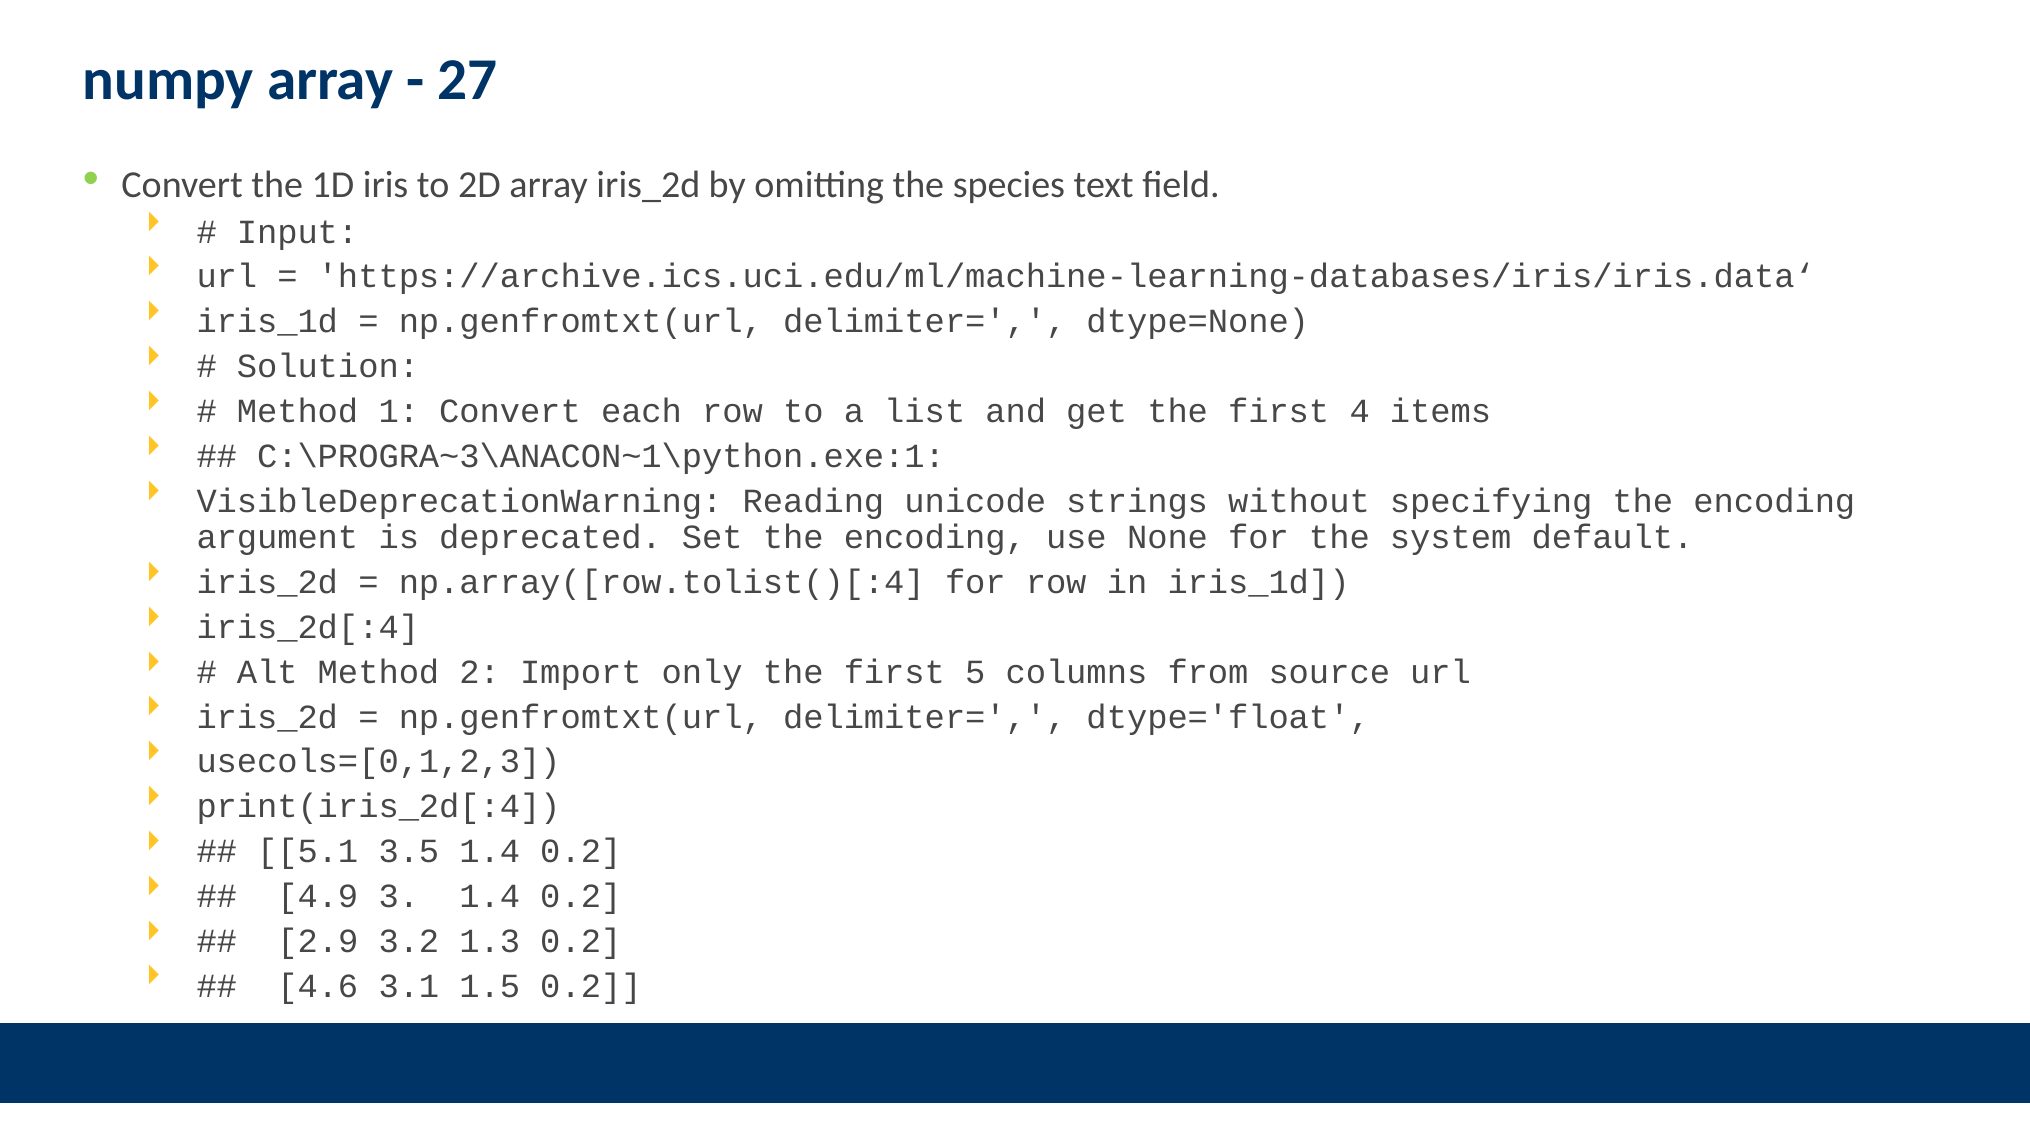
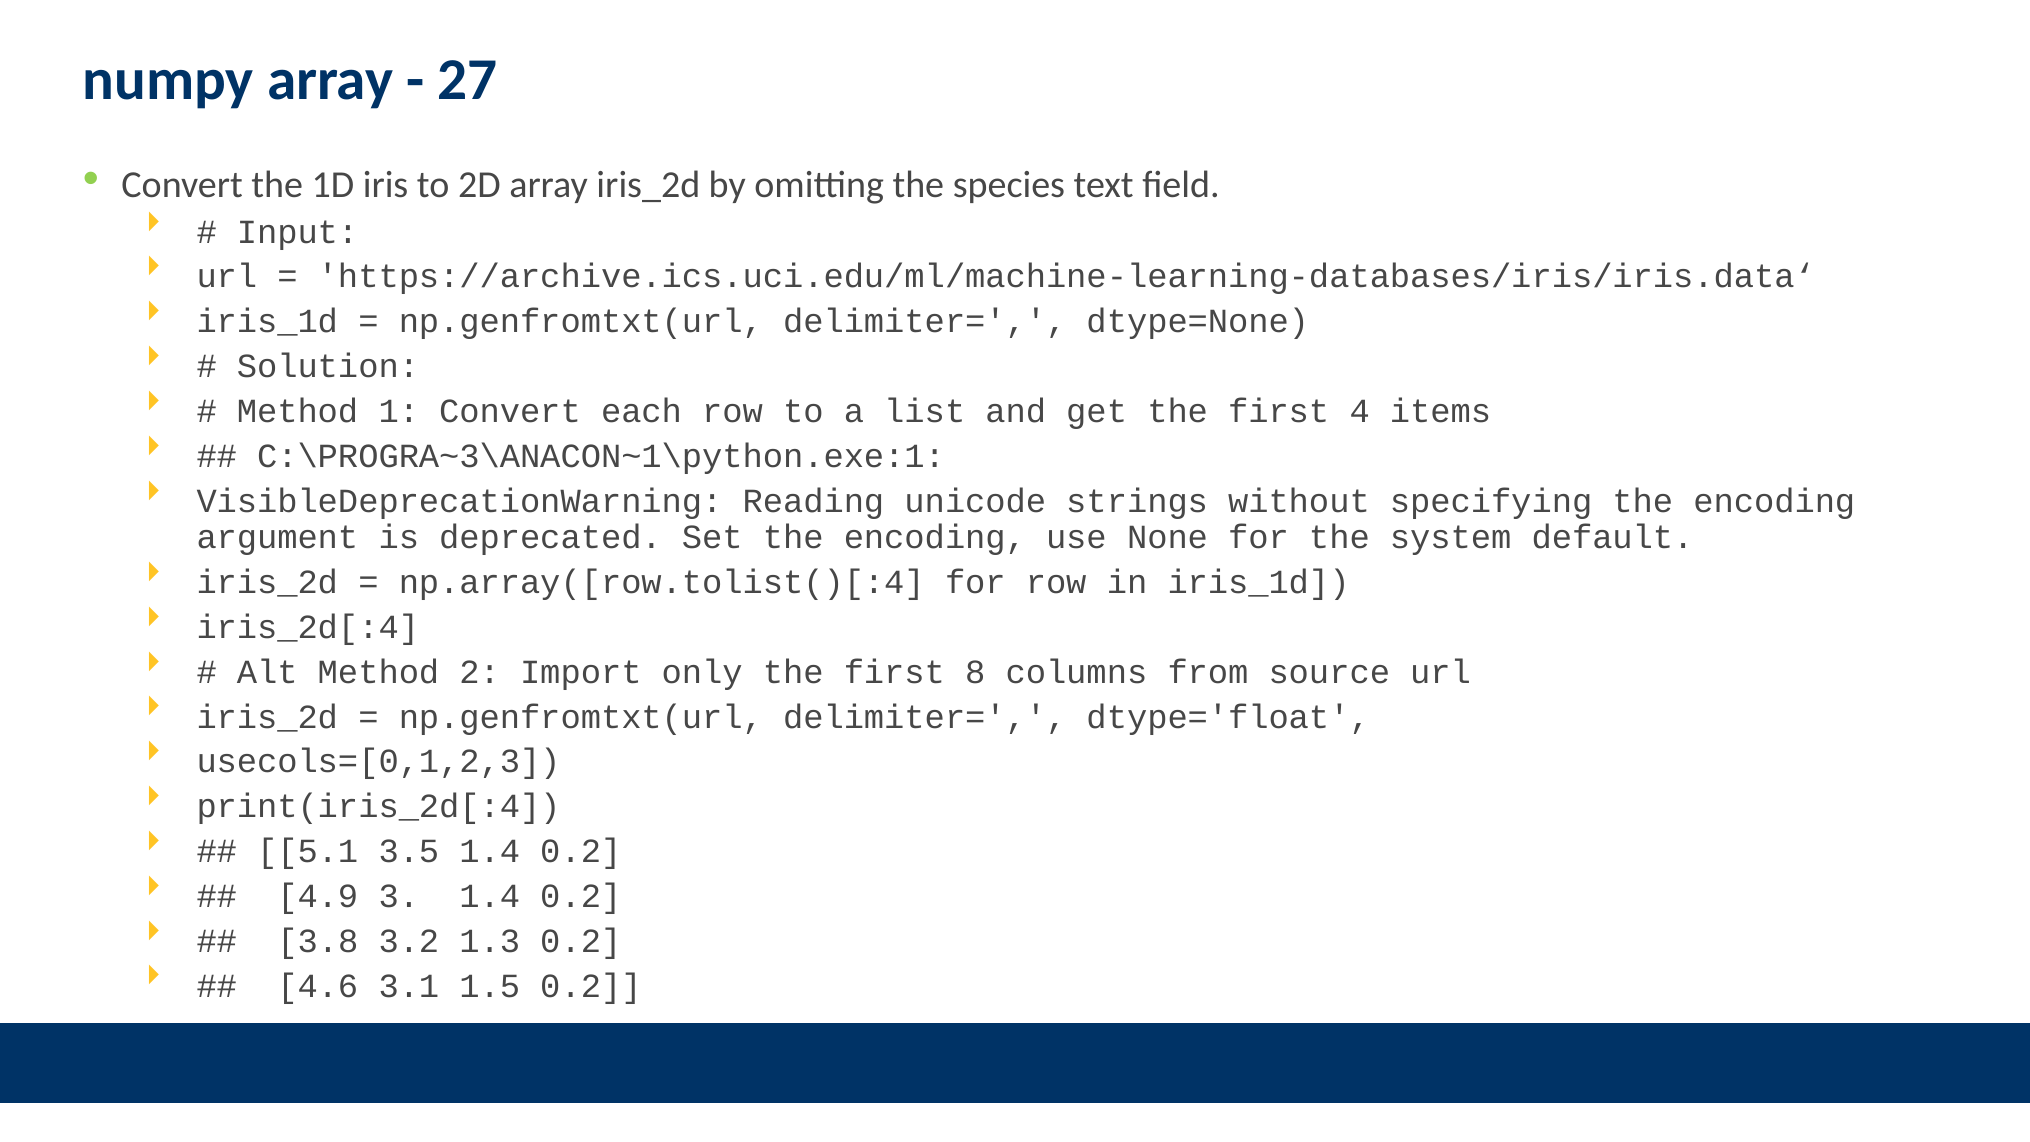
5: 5 -> 8
2.9: 2.9 -> 3.8
